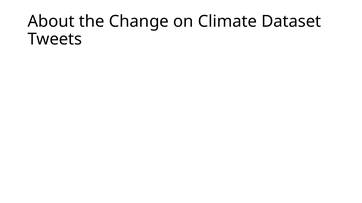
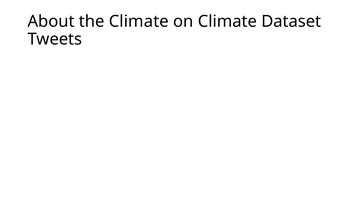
the Change: Change -> Climate
